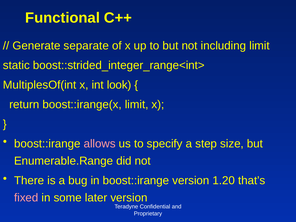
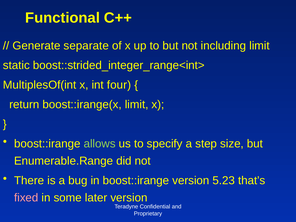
look: look -> four
allows colour: pink -> light green
1.20: 1.20 -> 5.23
